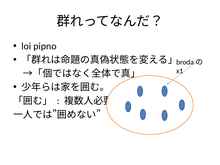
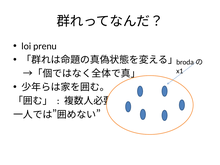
pipno: pipno -> prenu
